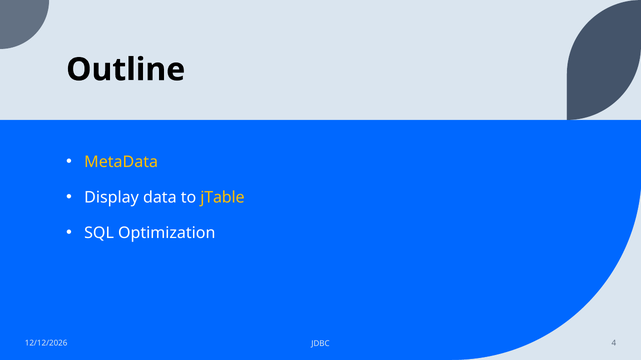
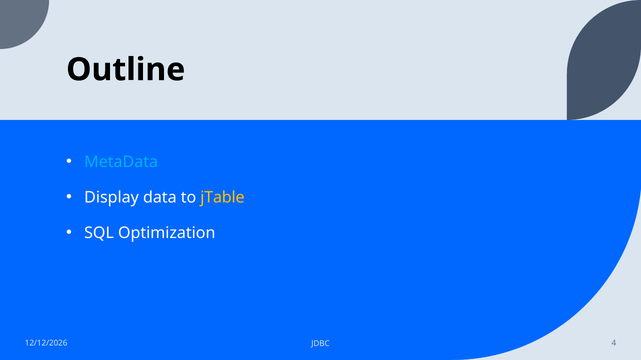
MetaData colour: yellow -> light blue
